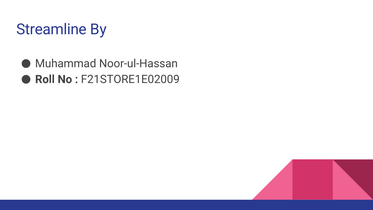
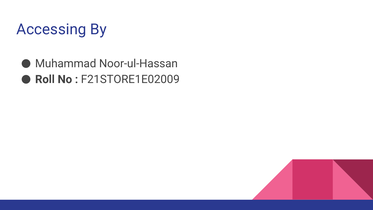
Streamline: Streamline -> Accessing
